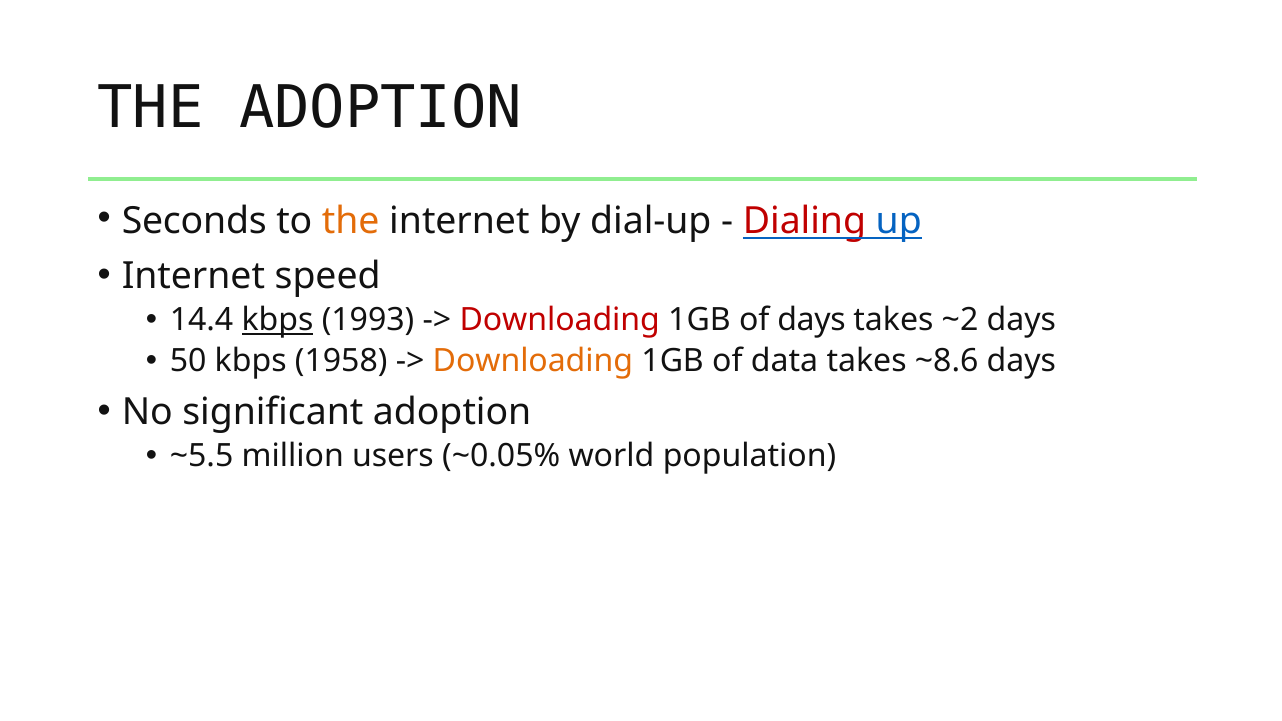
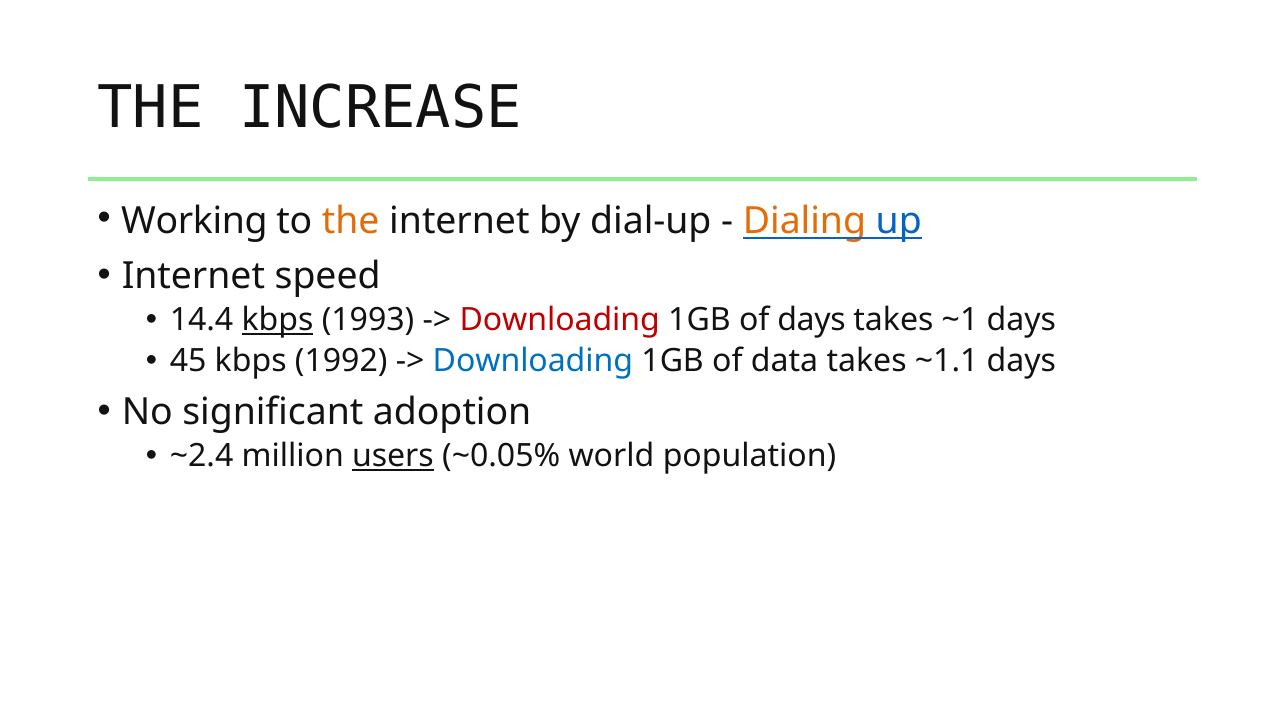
THE ADOPTION: ADOPTION -> INCREASE
Seconds: Seconds -> Working
Dialing colour: red -> orange
~2: ~2 -> ~1
50: 50 -> 45
1958: 1958 -> 1992
Downloading at (533, 361) colour: orange -> blue
~8.6: ~8.6 -> ~1.1
~5.5: ~5.5 -> ~2.4
users underline: none -> present
